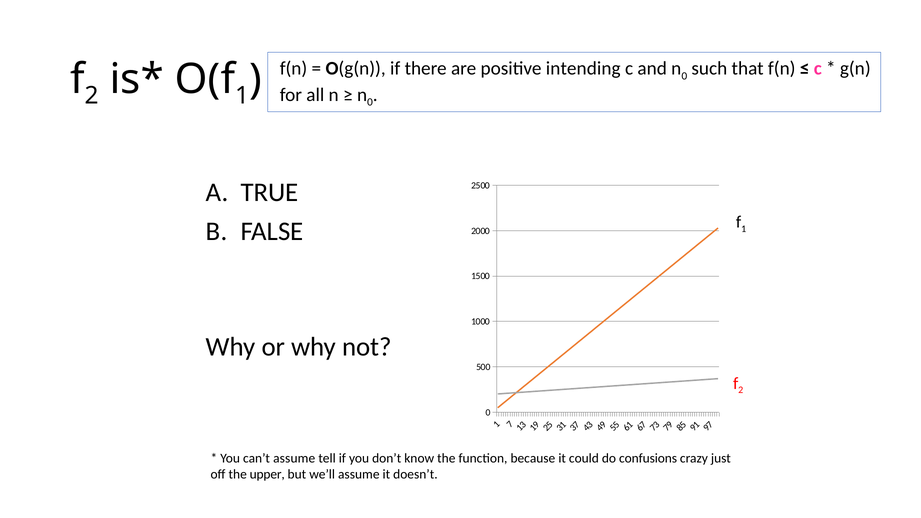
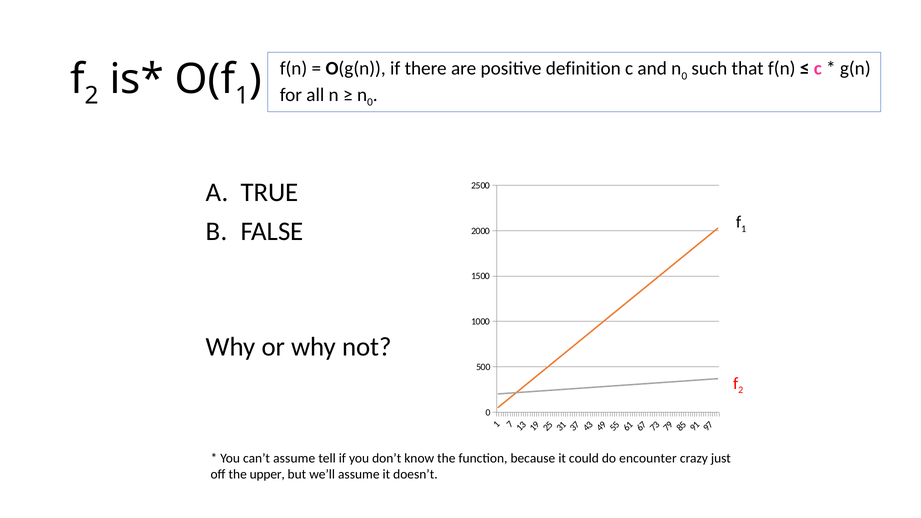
intending: intending -> definition
confusions: confusions -> encounter
